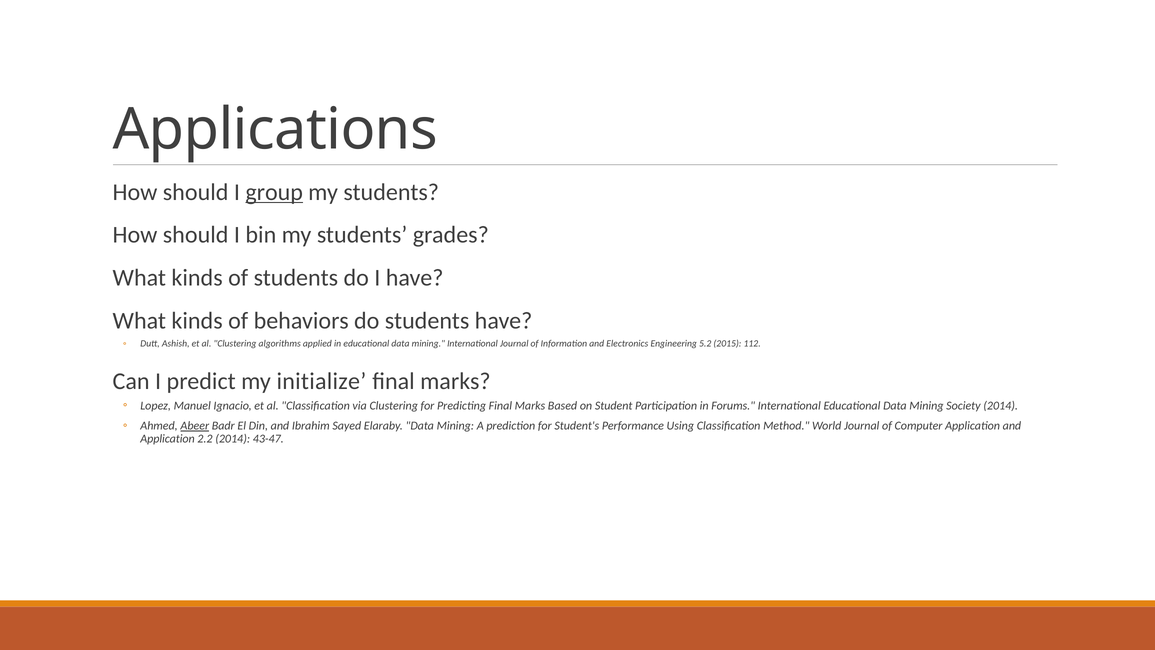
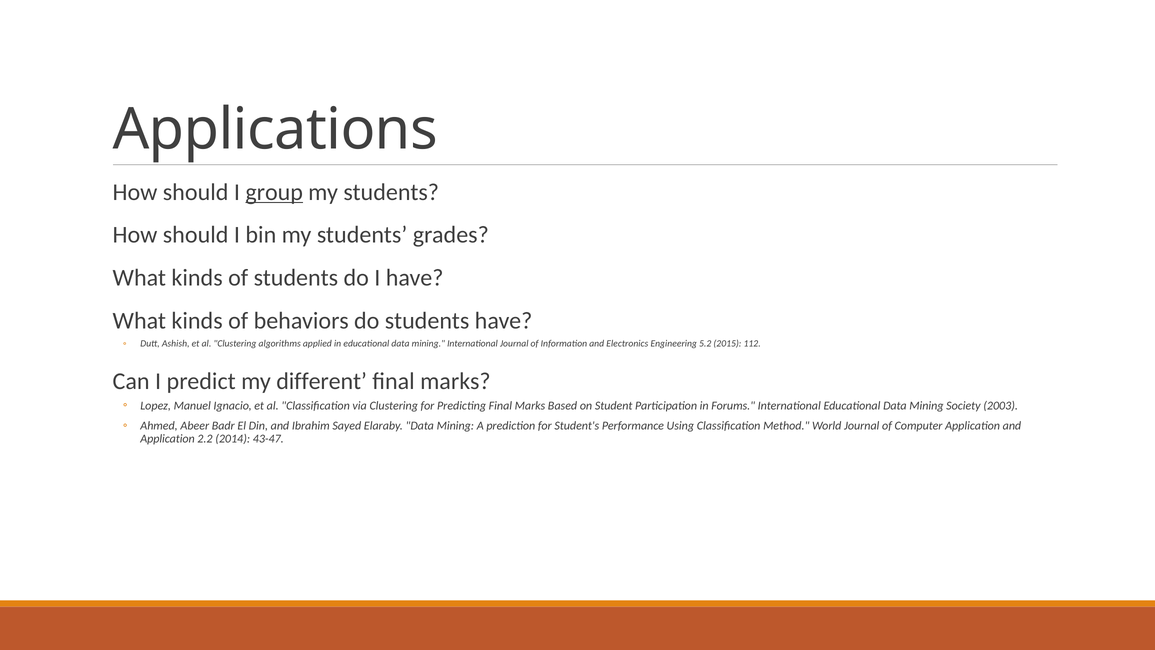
initialize: initialize -> different
Society 2014: 2014 -> 2003
Abeer underline: present -> none
